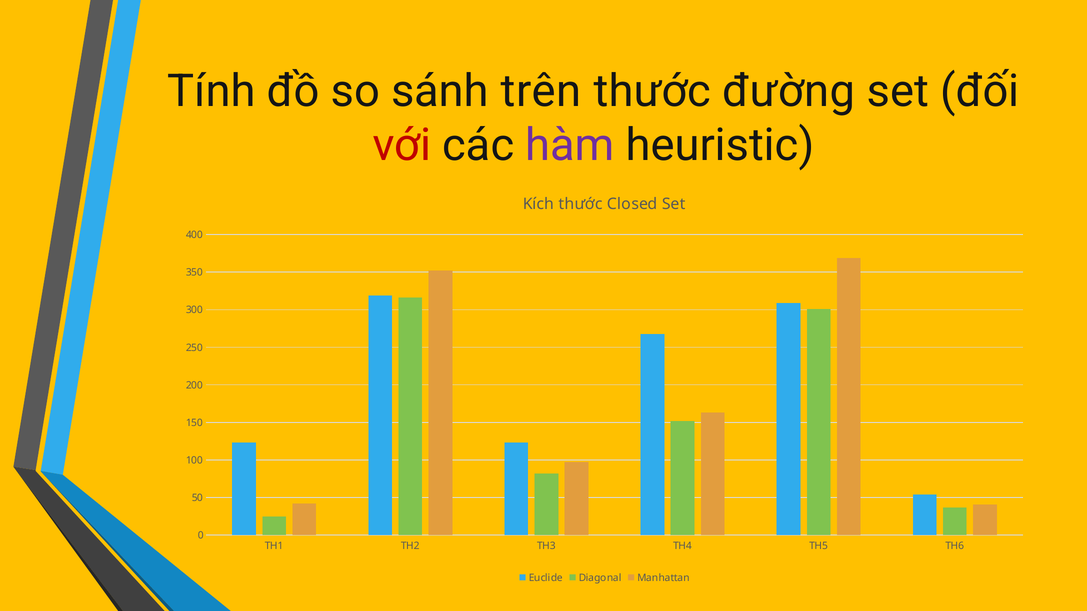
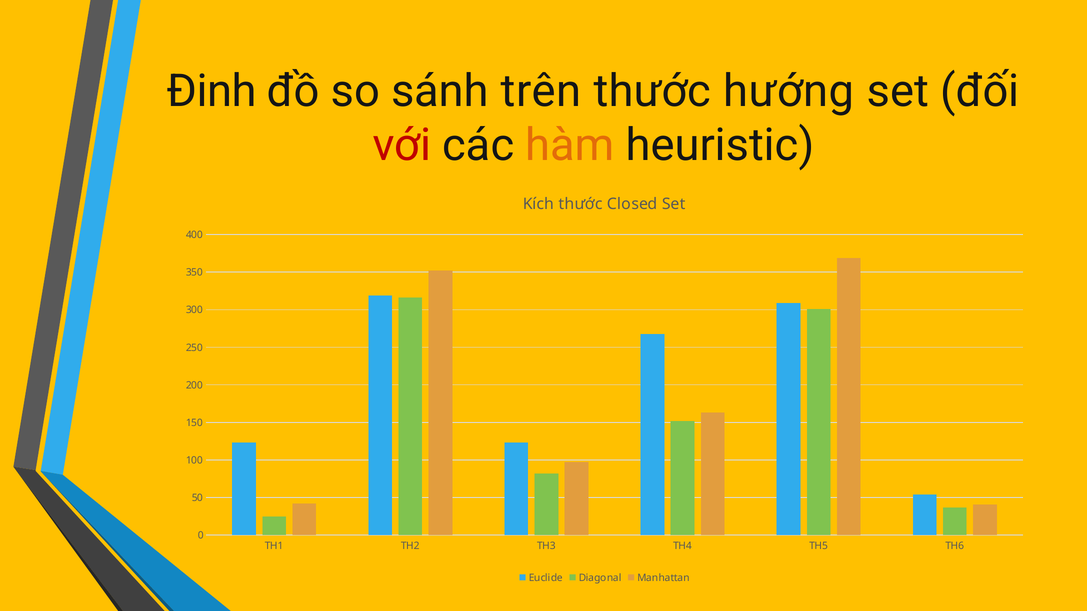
Tính: Tính -> Đinh
đường: đường -> hướng
hàm colour: purple -> orange
